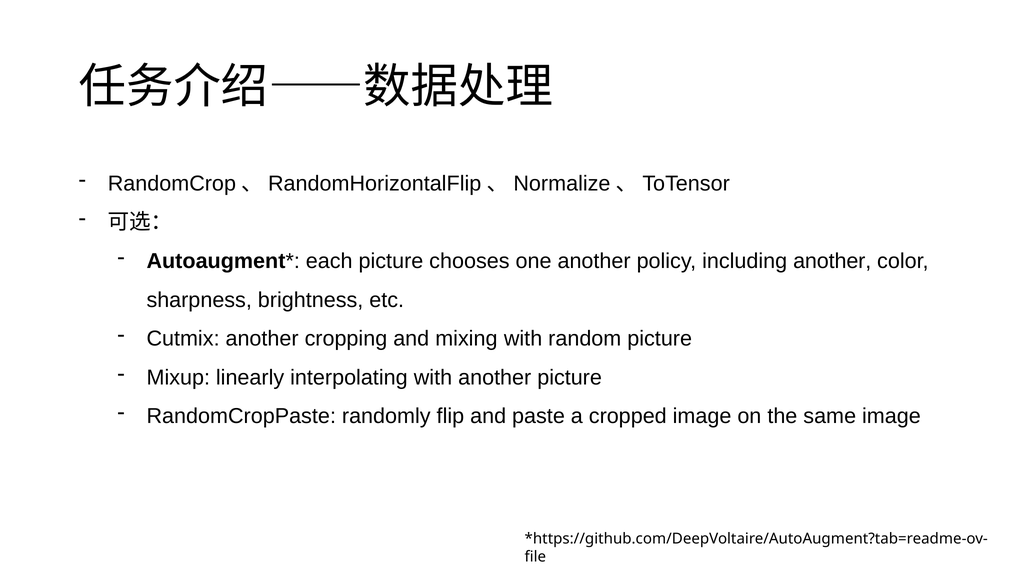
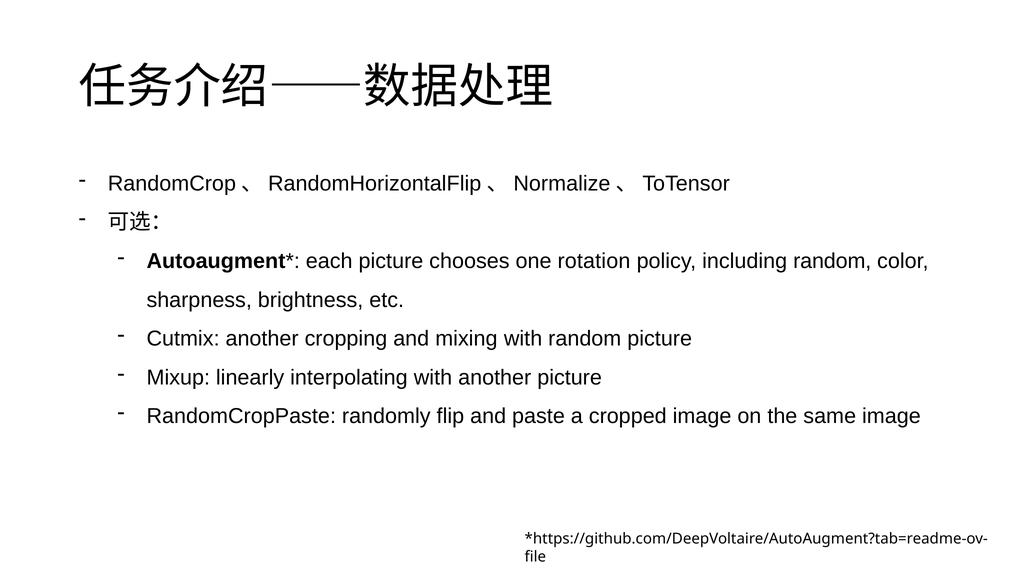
one another: another -> rotation
including another: another -> random
